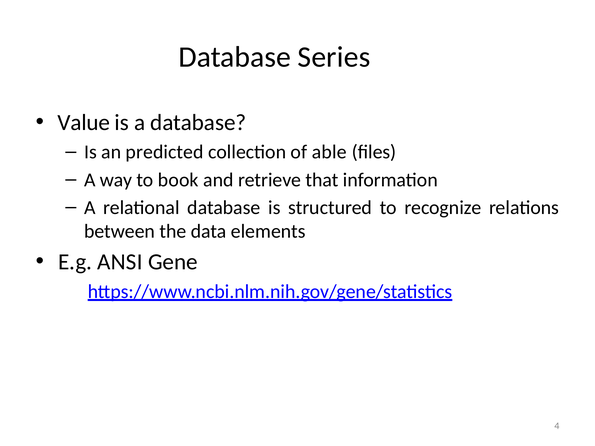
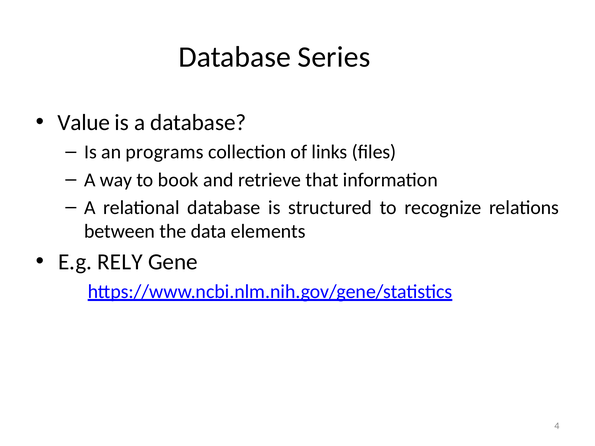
predicted: predicted -> programs
able: able -> links
ANSI: ANSI -> RELY
